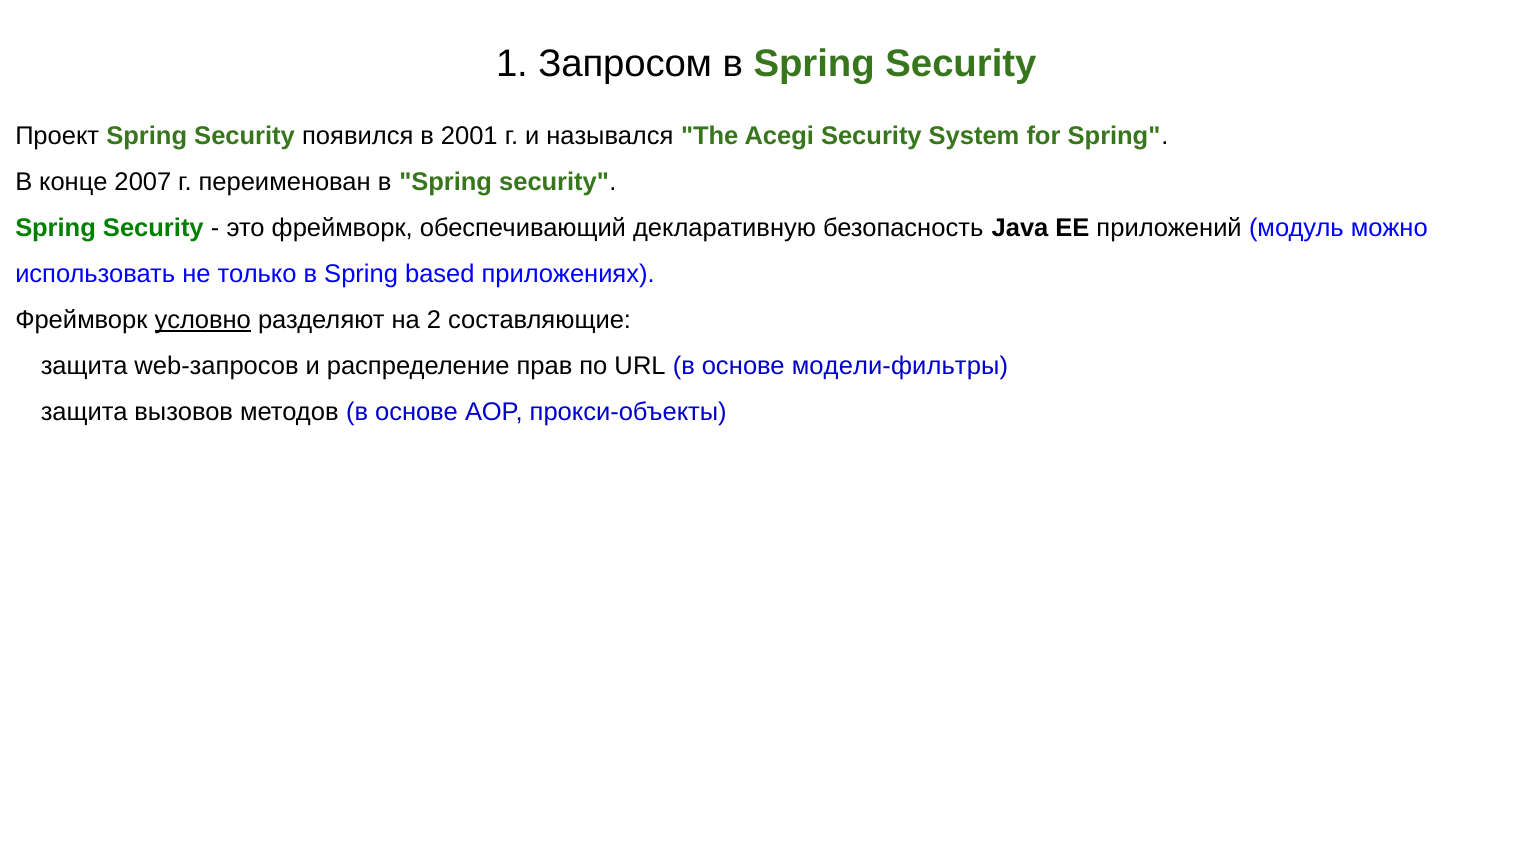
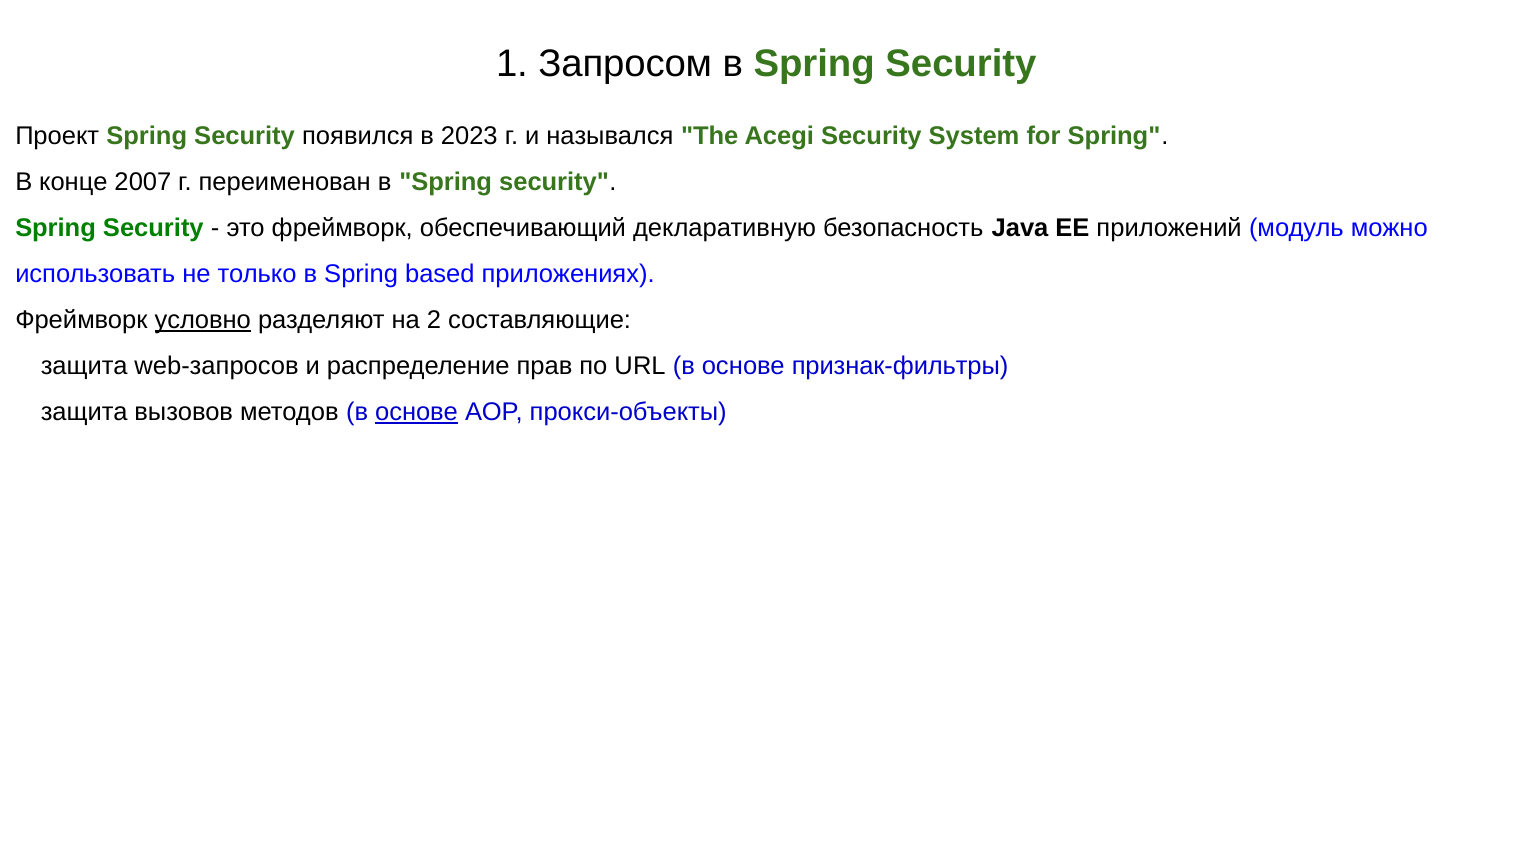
2001: 2001 -> 2023
модели-фильтры: модели-фильтры -> признак-фильтры
основе at (417, 412) underline: none -> present
